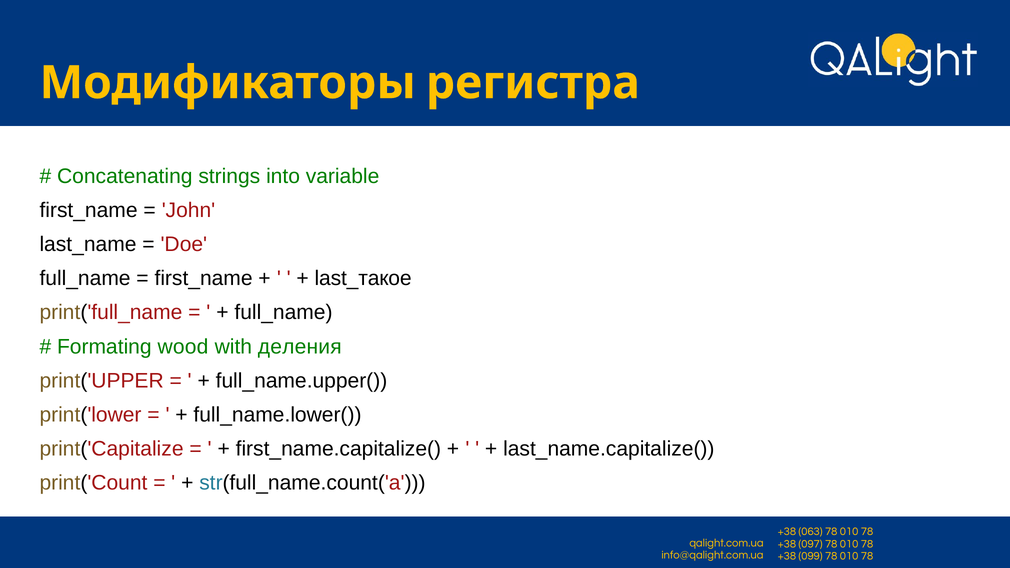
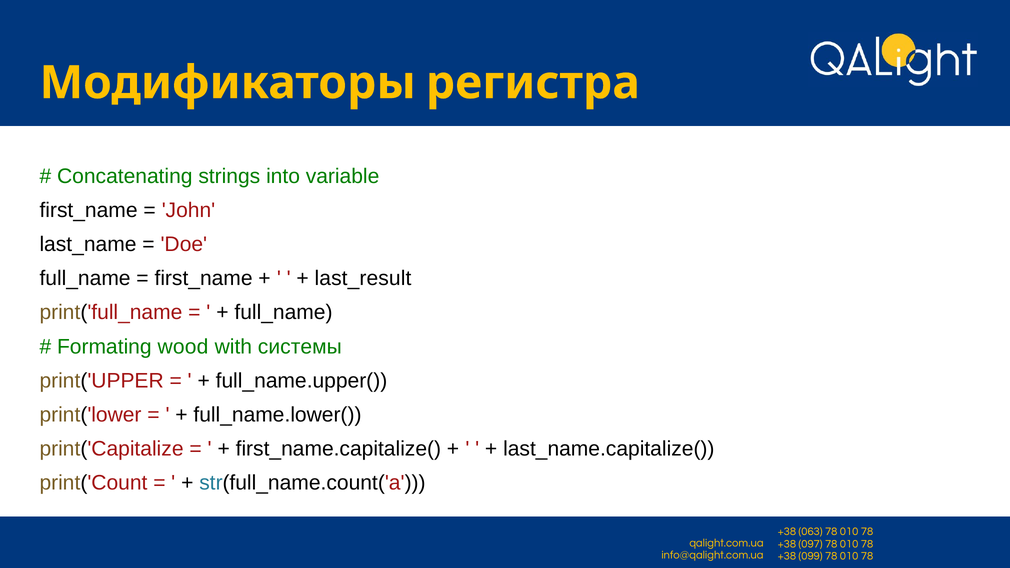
last_такое: last_такое -> last_result
деления: деления -> системы
